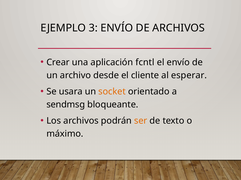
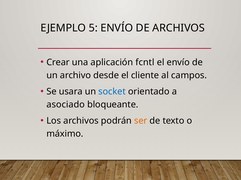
3: 3 -> 5
esperar: esperar -> campos
socket colour: orange -> blue
sendmsg: sendmsg -> asociado
